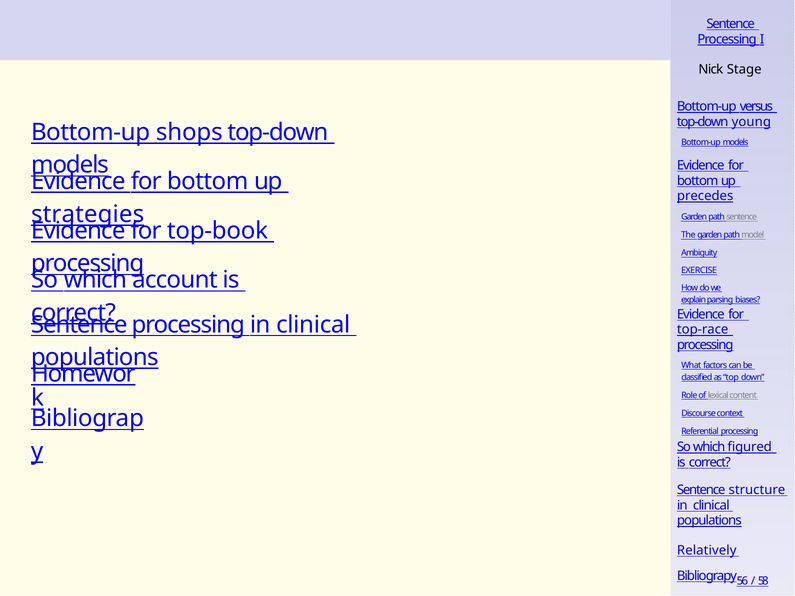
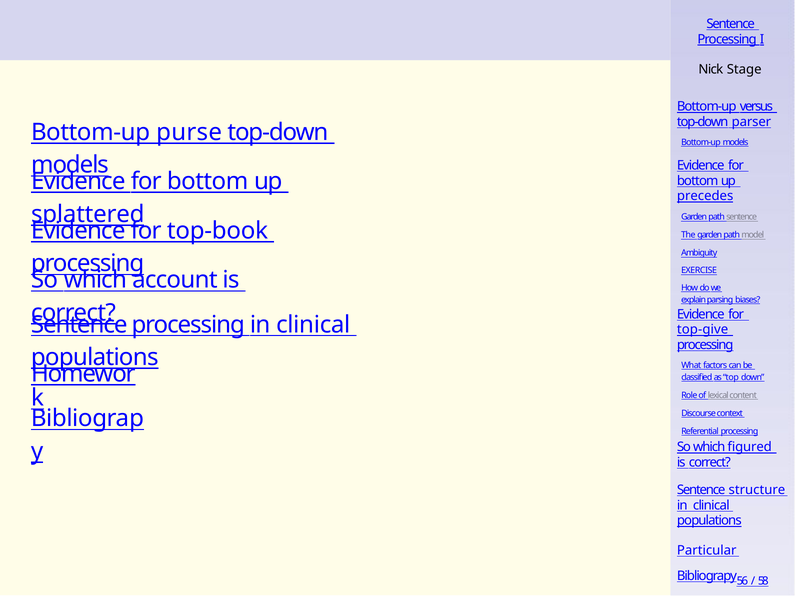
young: young -> parser
shops: shops -> purse
strategies: strategies -> splattered
top-race: top-race -> top-give
Relatively: Relatively -> Particular
